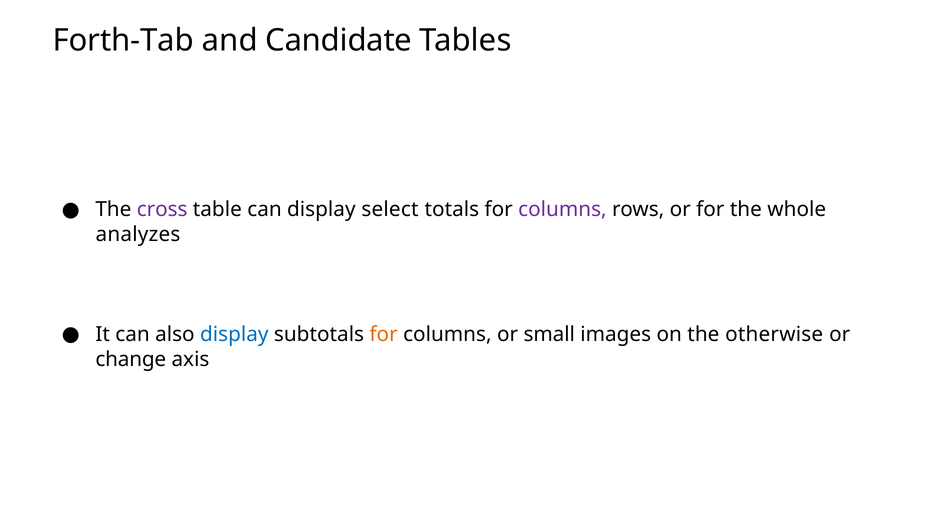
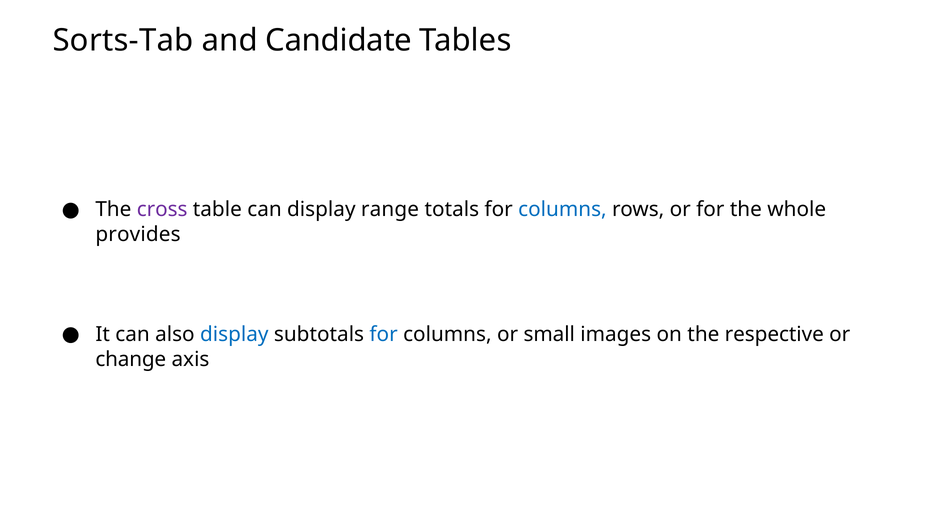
Forth-Tab: Forth-Tab -> Sorts-Tab
select: select -> range
columns at (562, 210) colour: purple -> blue
analyzes: analyzes -> provides
for at (384, 334) colour: orange -> blue
otherwise: otherwise -> respective
